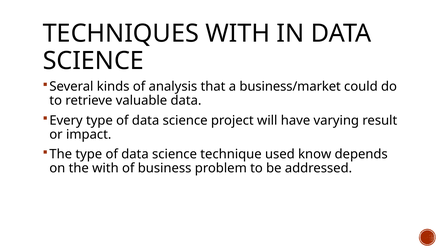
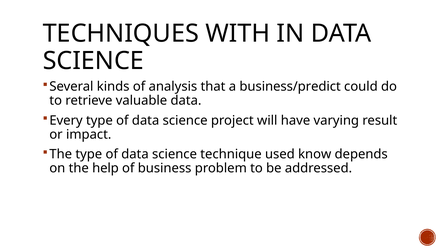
business/market: business/market -> business/predict
the with: with -> help
